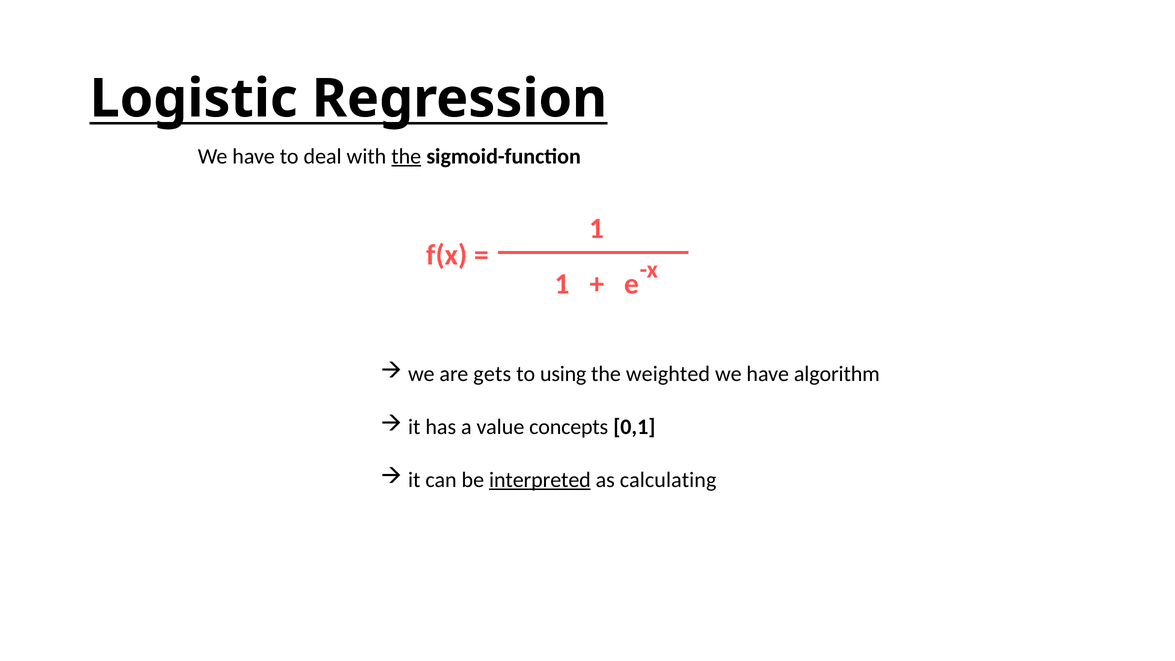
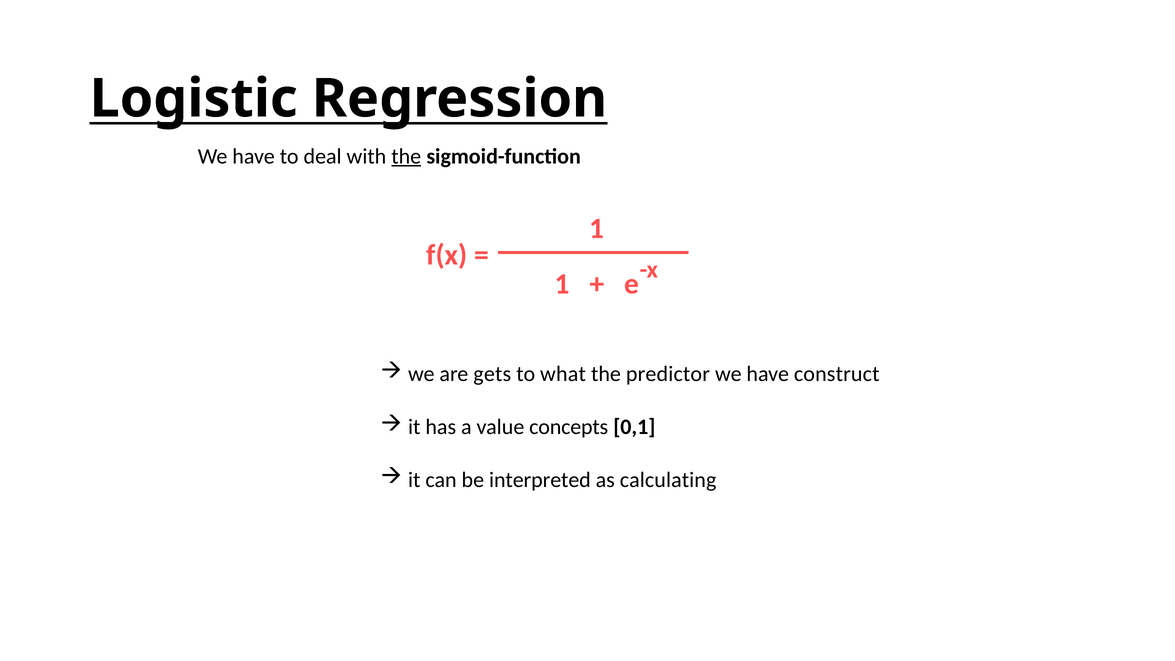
using: using -> what
weighted: weighted -> predictor
algorithm: algorithm -> construct
interpreted underline: present -> none
